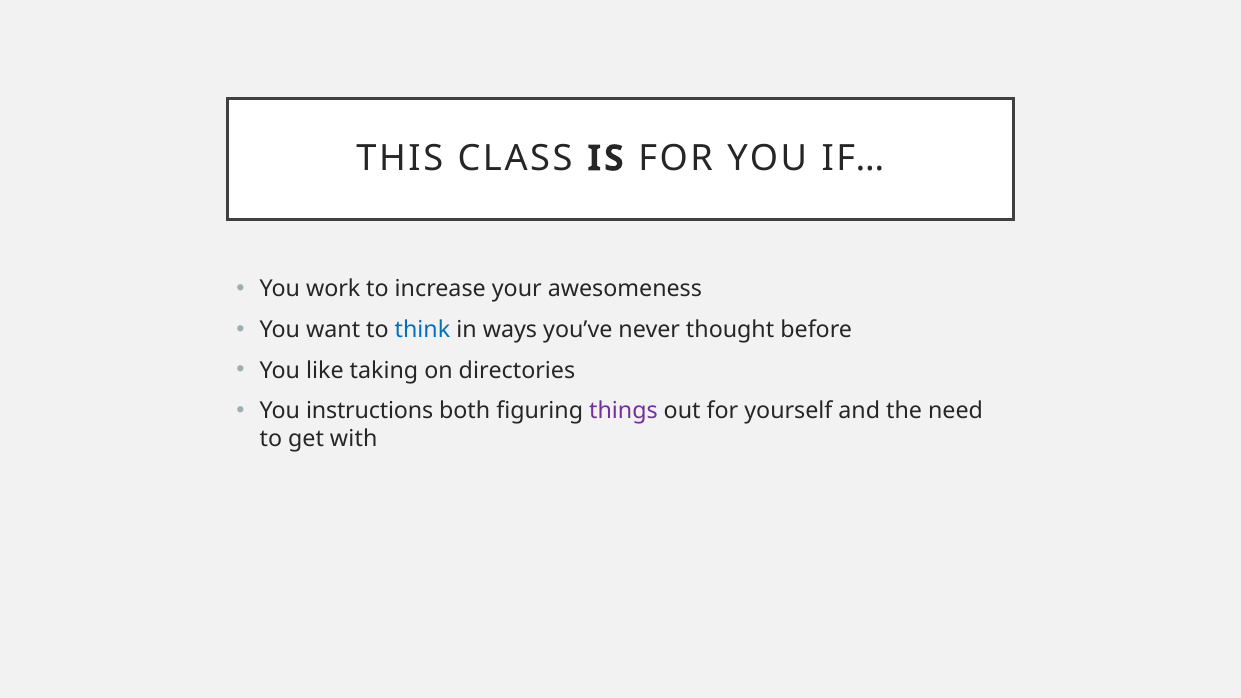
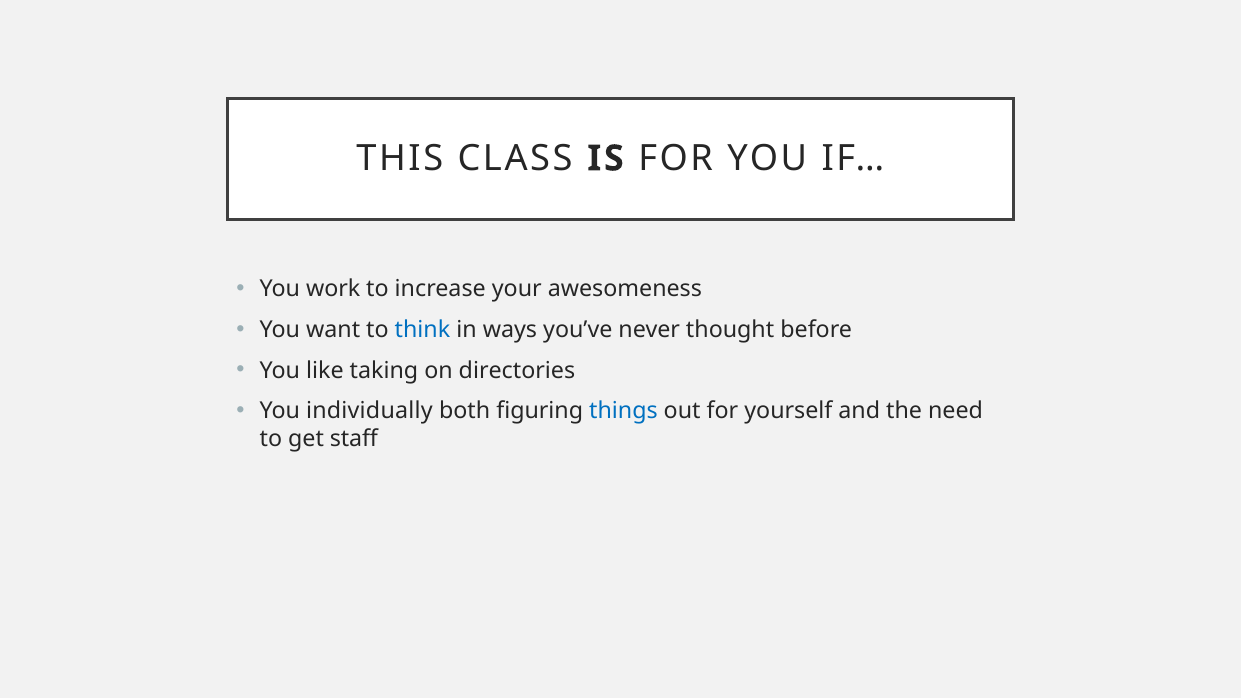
instructions: instructions -> individually
things colour: purple -> blue
with: with -> staff
